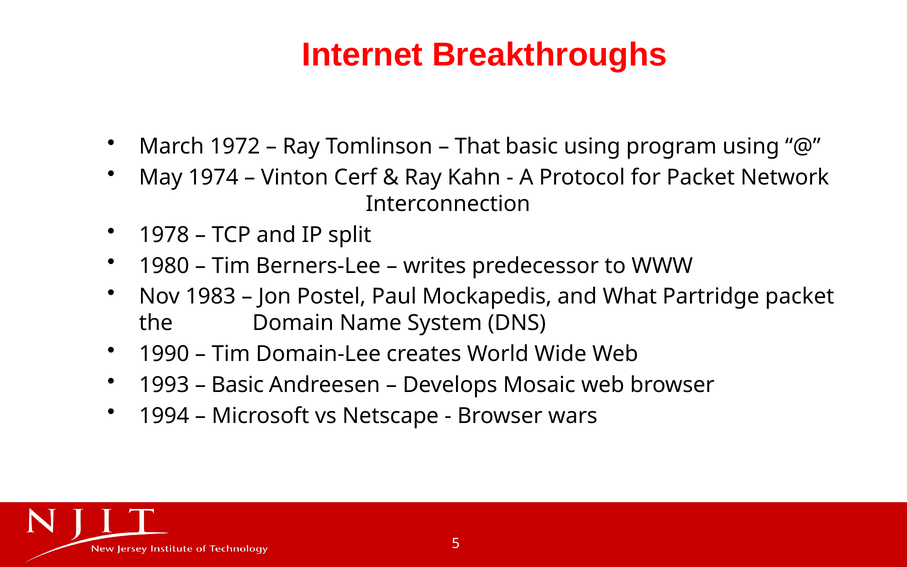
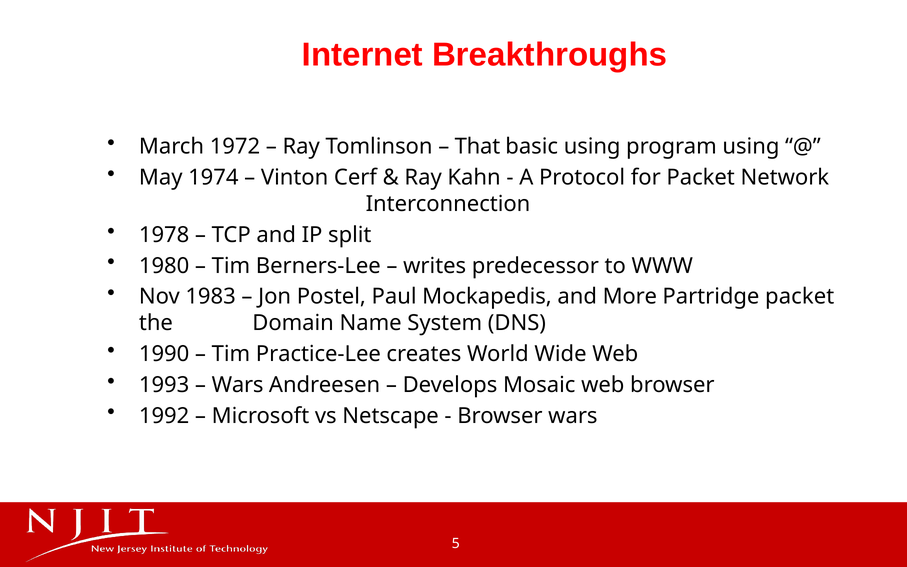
What: What -> More
Domain-Lee: Domain-Lee -> Practice-Lee
Basic at (238, 385): Basic -> Wars
1994: 1994 -> 1992
